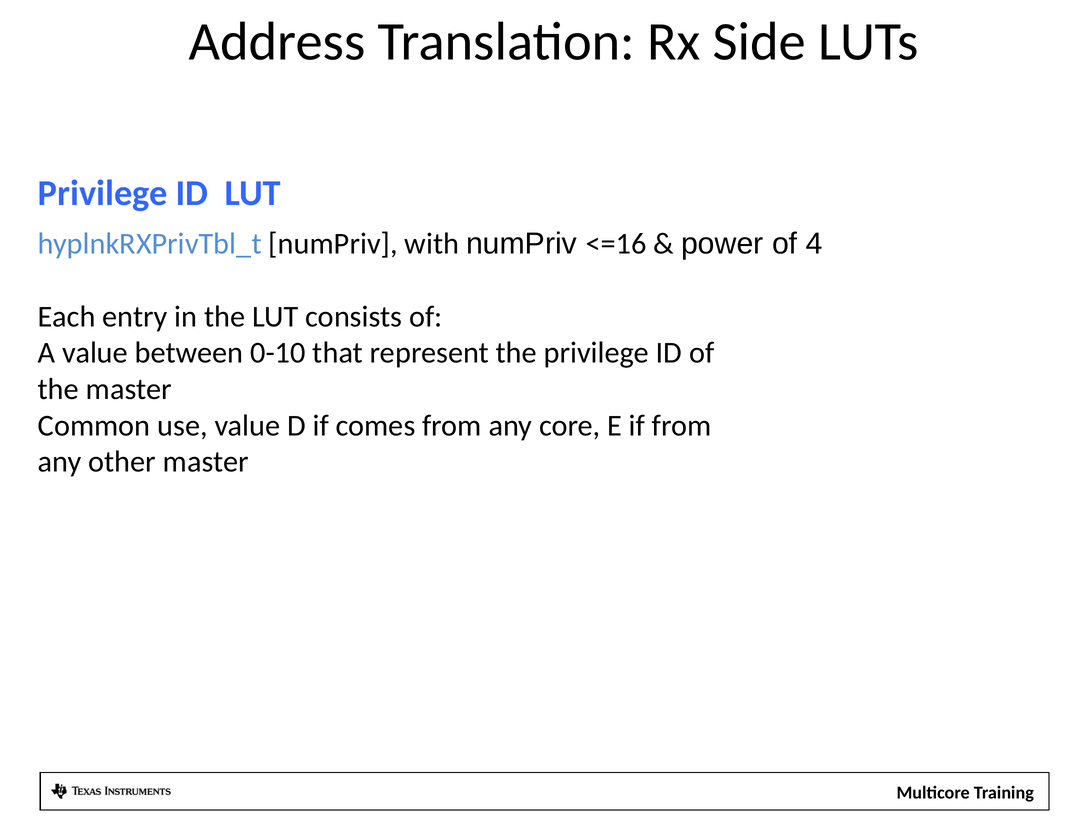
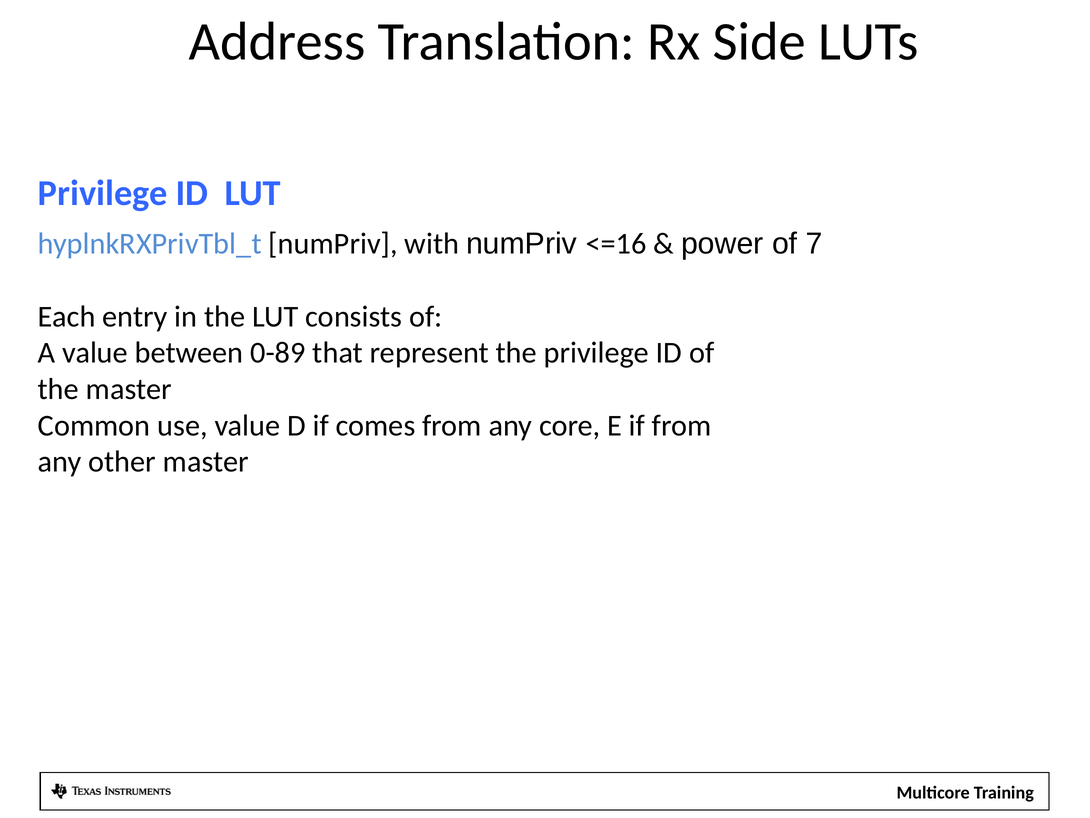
4: 4 -> 7
0-10: 0-10 -> 0-89
